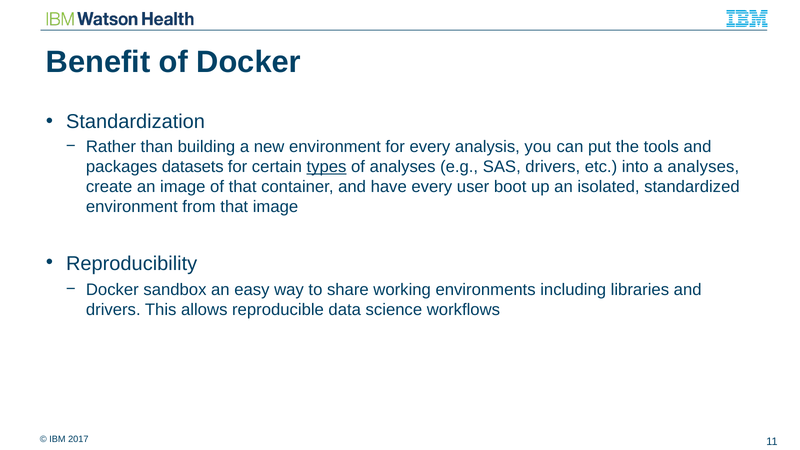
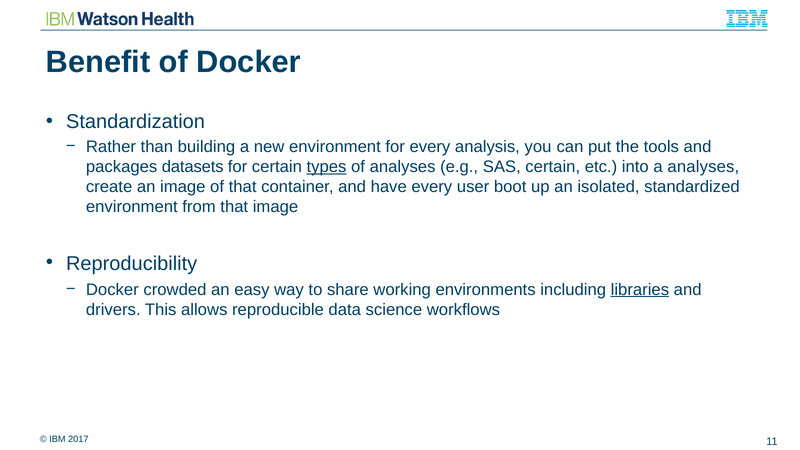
SAS drivers: drivers -> certain
sandbox: sandbox -> crowded
libraries underline: none -> present
